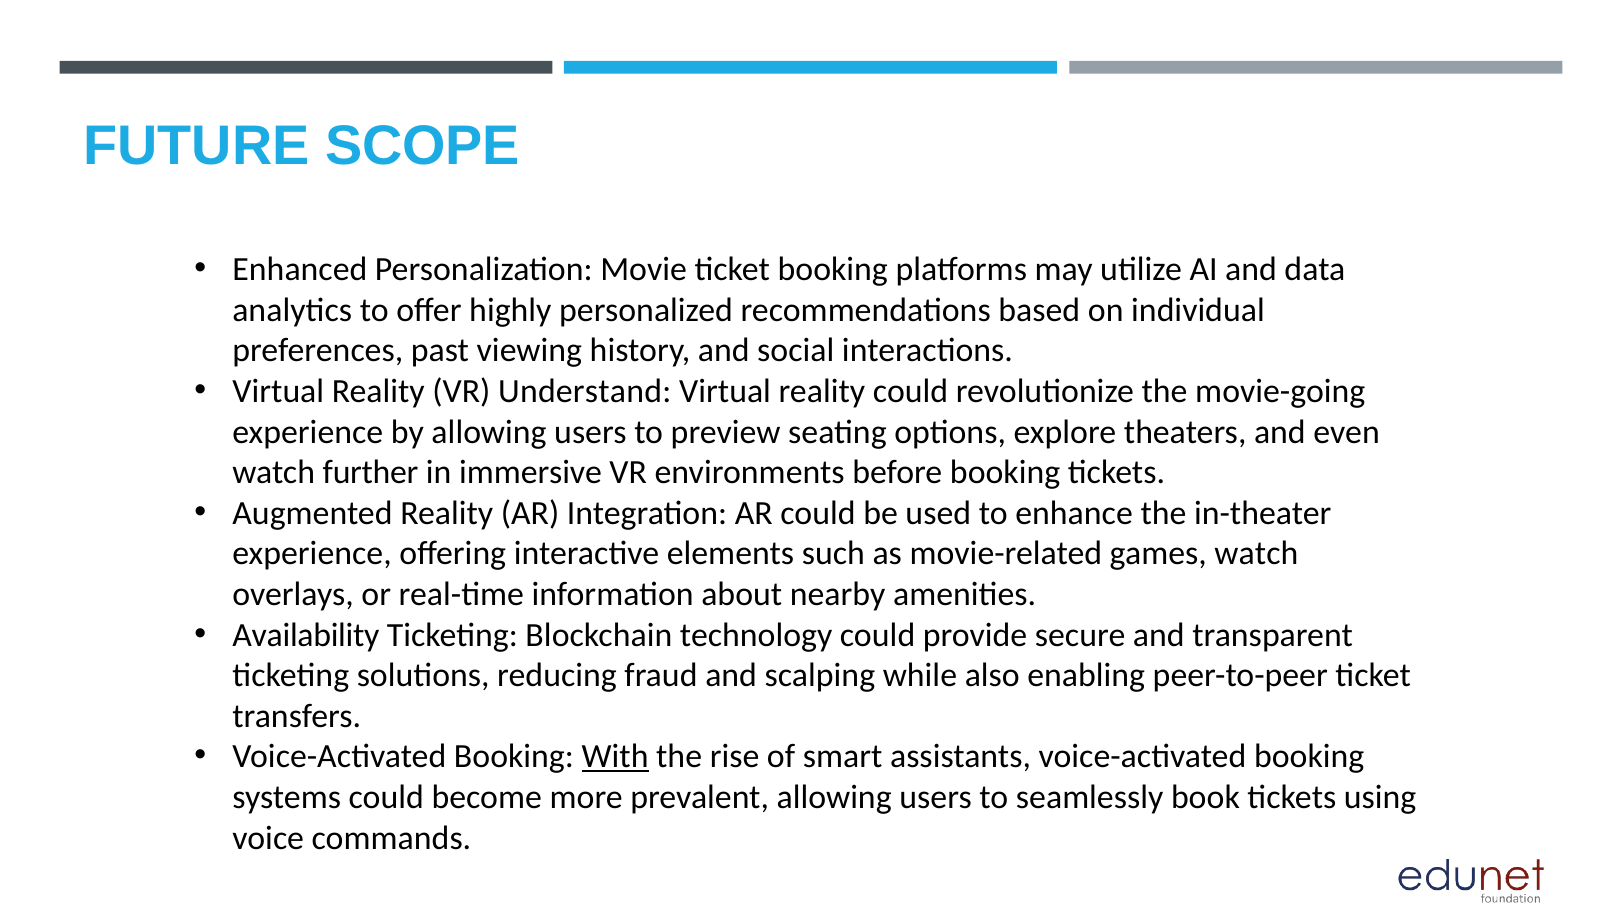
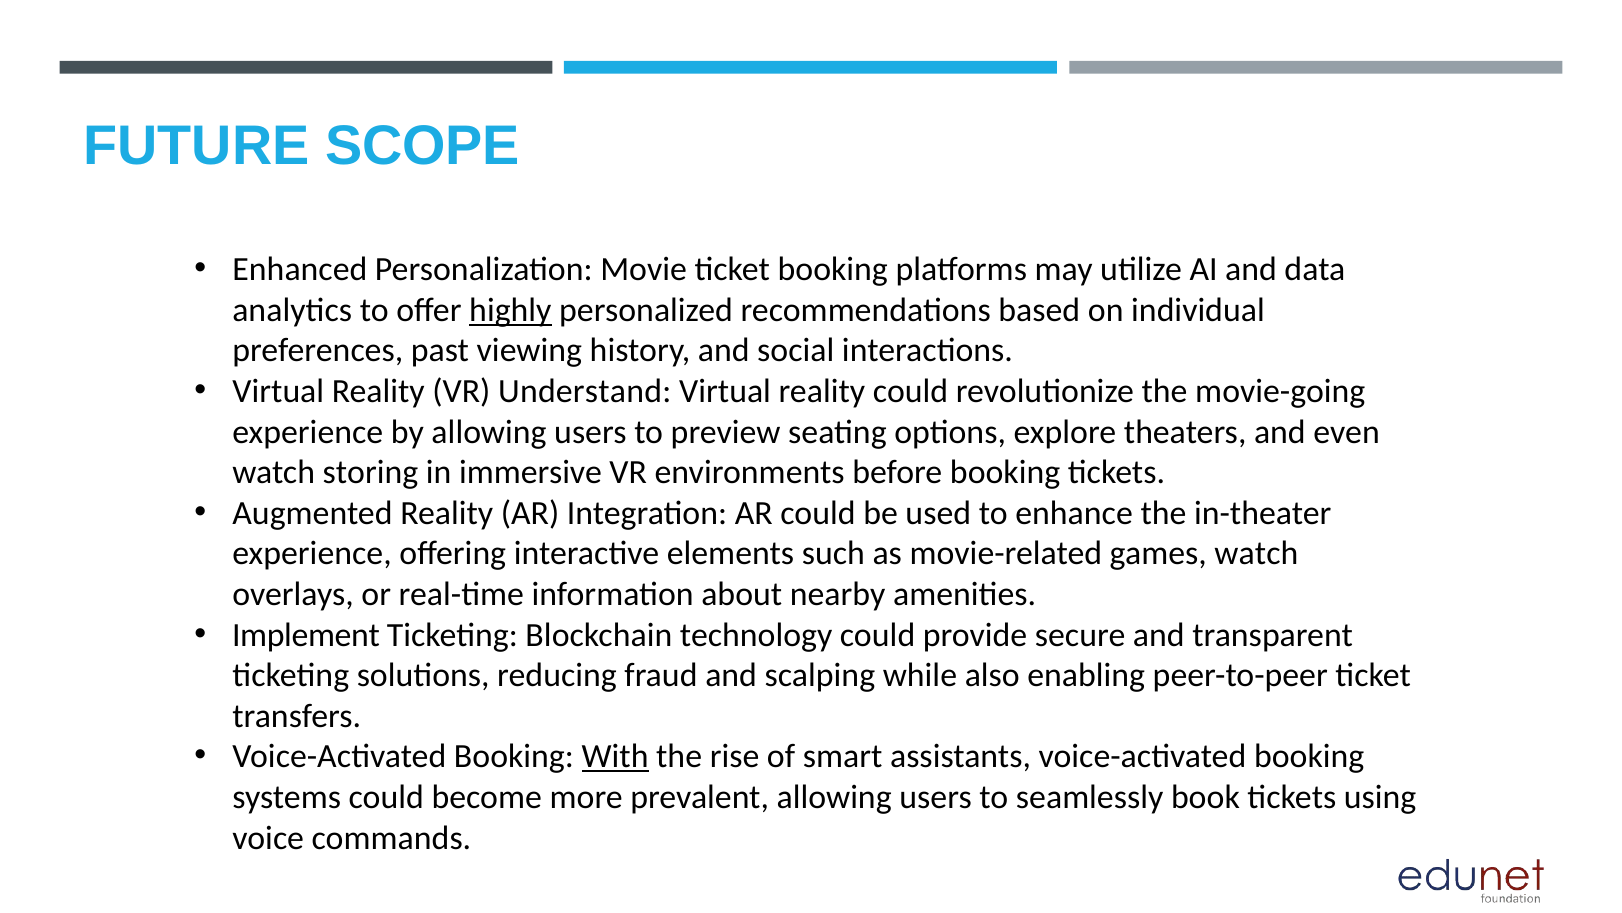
highly underline: none -> present
further: further -> storing
Availability: Availability -> Implement
